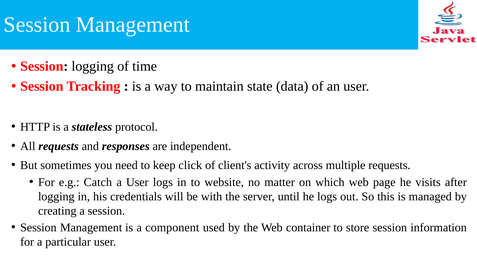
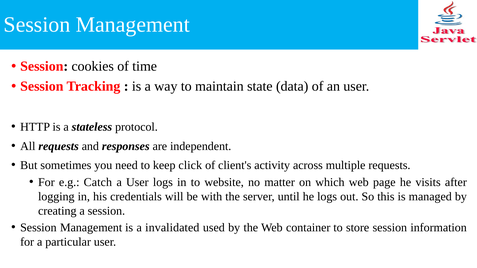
Session logging: logging -> cookies
component: component -> invalidated
